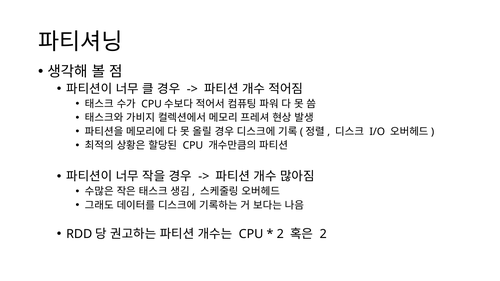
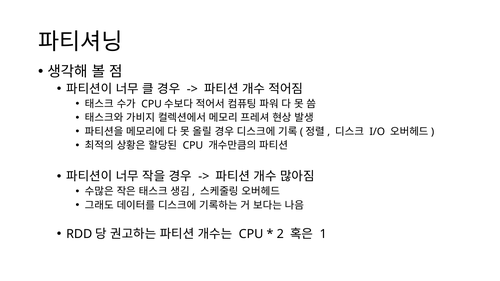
2 at (323, 234): 2 -> 1
